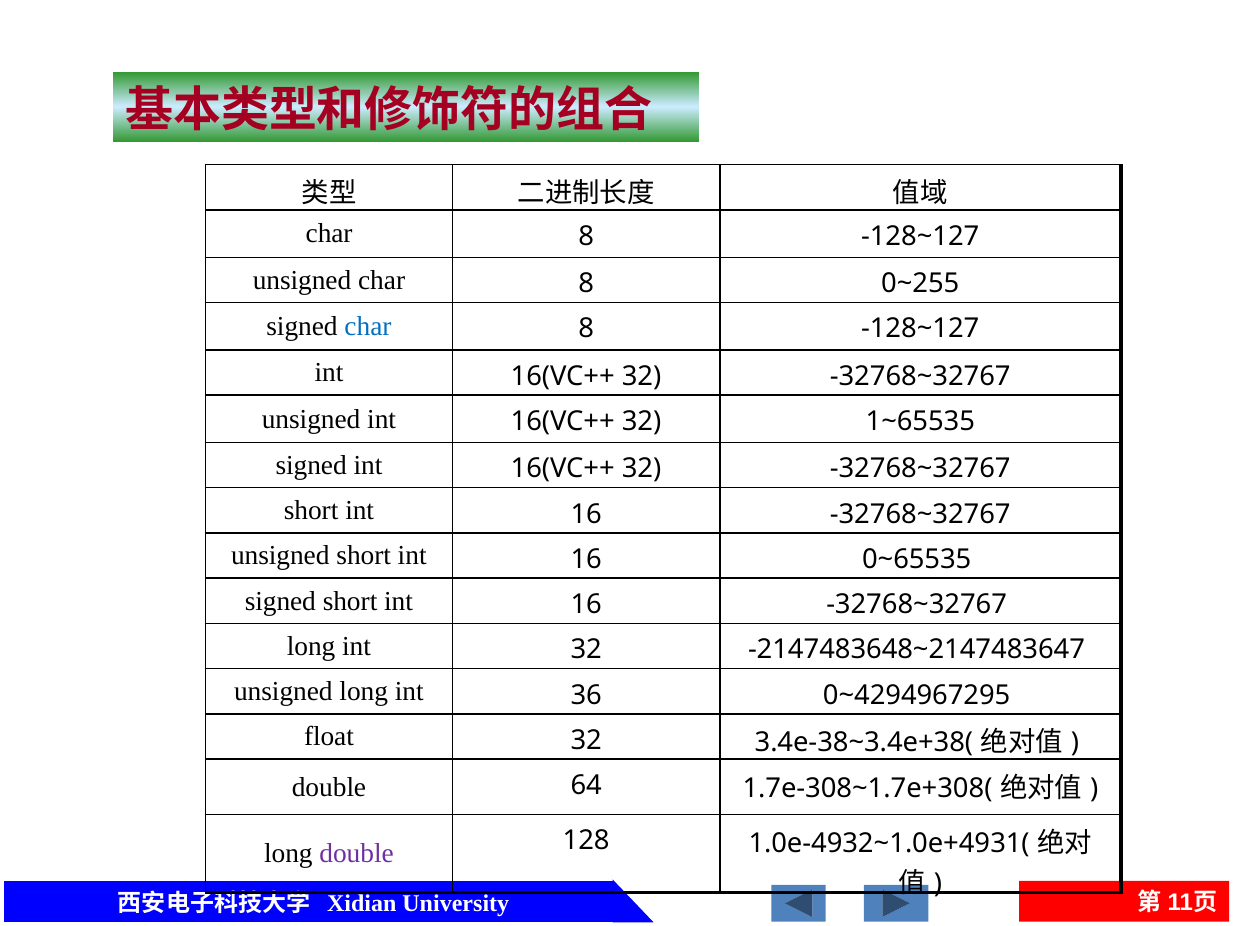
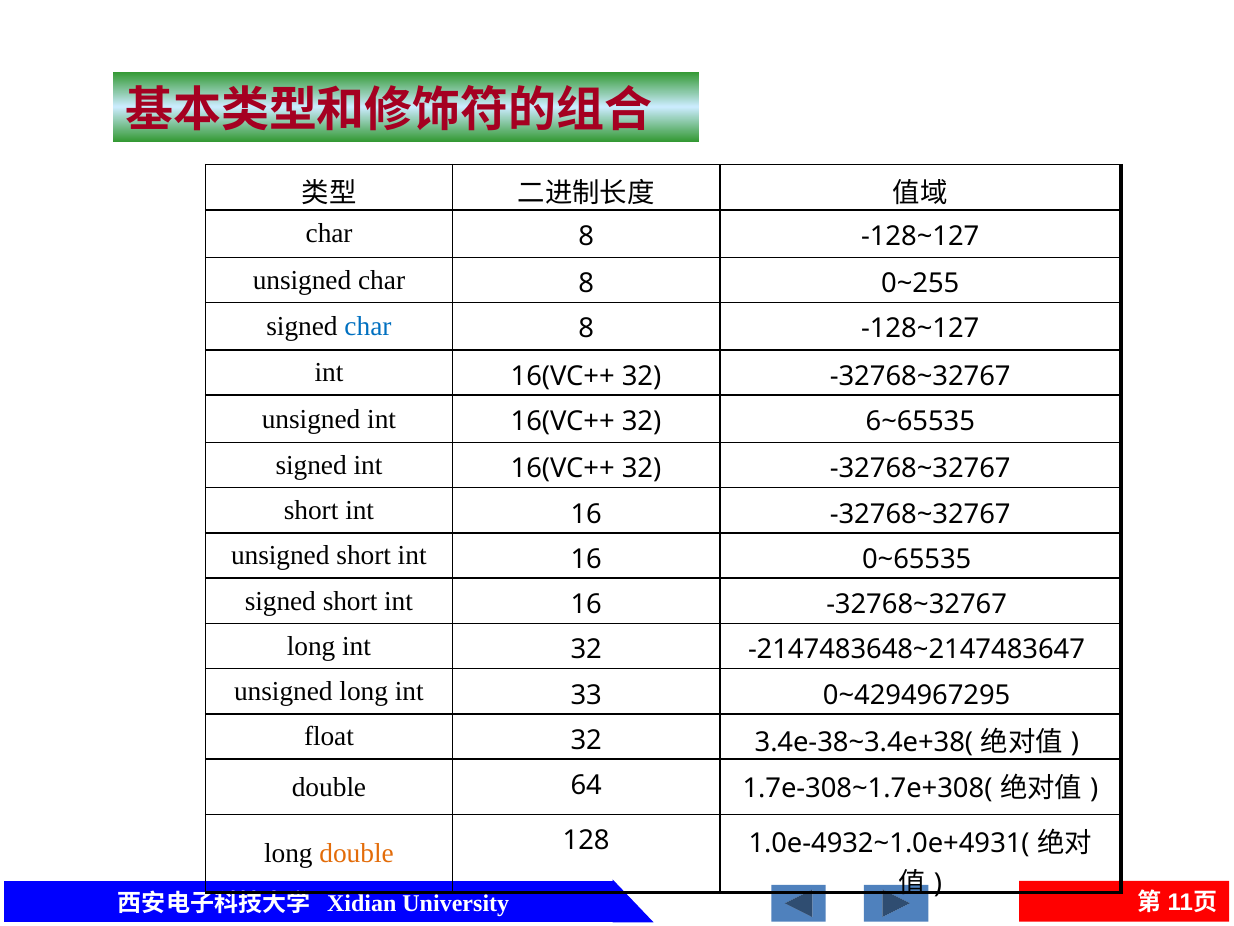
1~65535: 1~65535 -> 6~65535
36: 36 -> 33
double at (357, 853) colour: purple -> orange
